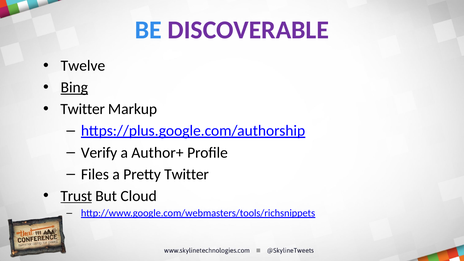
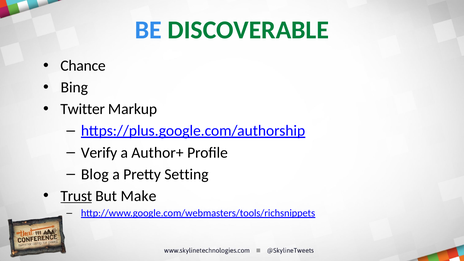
DISCOVERABLE colour: purple -> green
Twelve: Twelve -> Chance
Bing underline: present -> none
Files: Files -> Blog
Pretty Twitter: Twitter -> Setting
Cloud: Cloud -> Make
